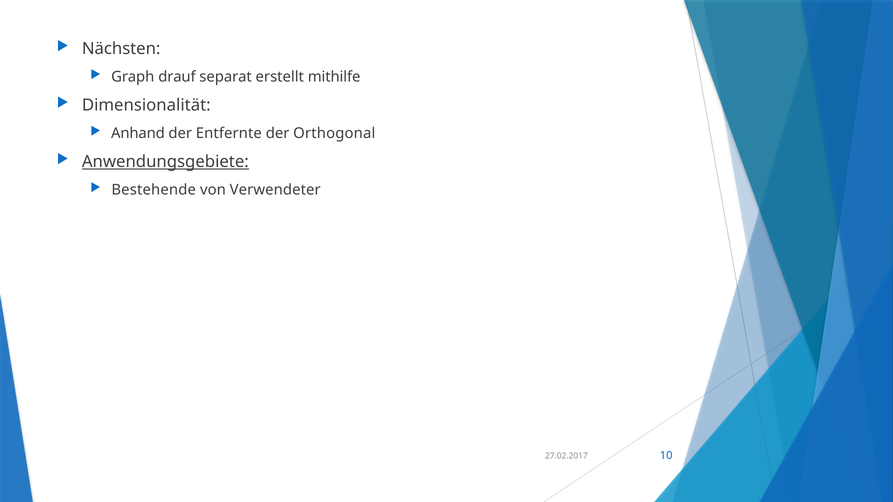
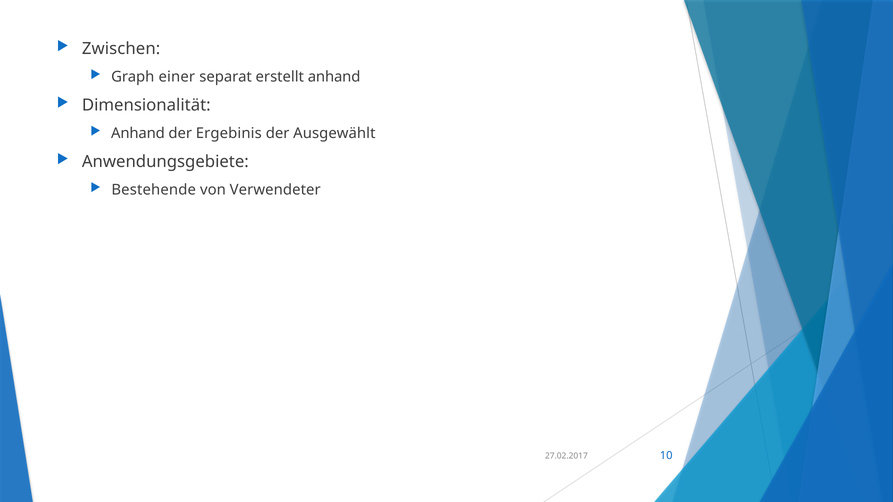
Nächsten: Nächsten -> Zwischen
drauf: drauf -> einer
erstellt mithilfe: mithilfe -> anhand
Entfernte: Entfernte -> Ergebinis
Orthogonal: Orthogonal -> Ausgewählt
Anwendungsgebiete underline: present -> none
